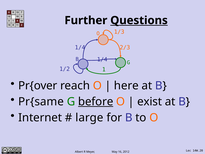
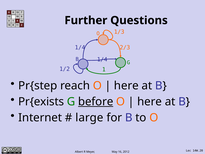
Questions underline: present -> none
Pr{over: Pr{over -> Pr{step
Pr{same: Pr{same -> Pr{exists
exist at (150, 101): exist -> here
